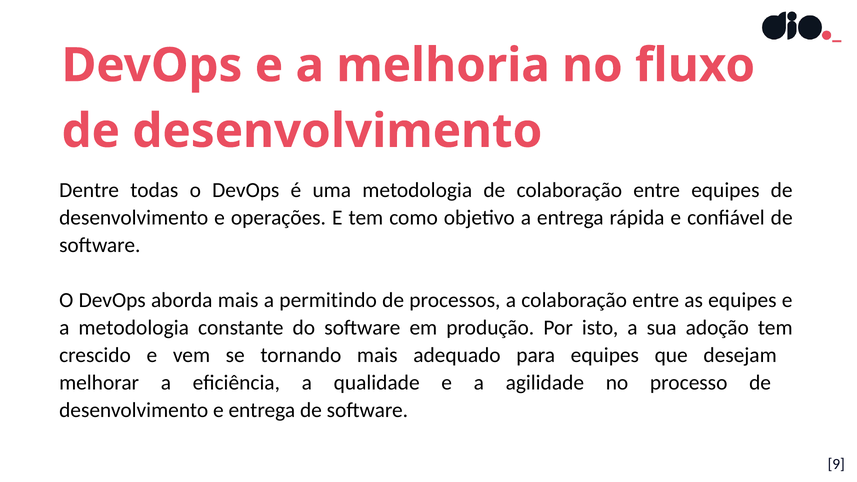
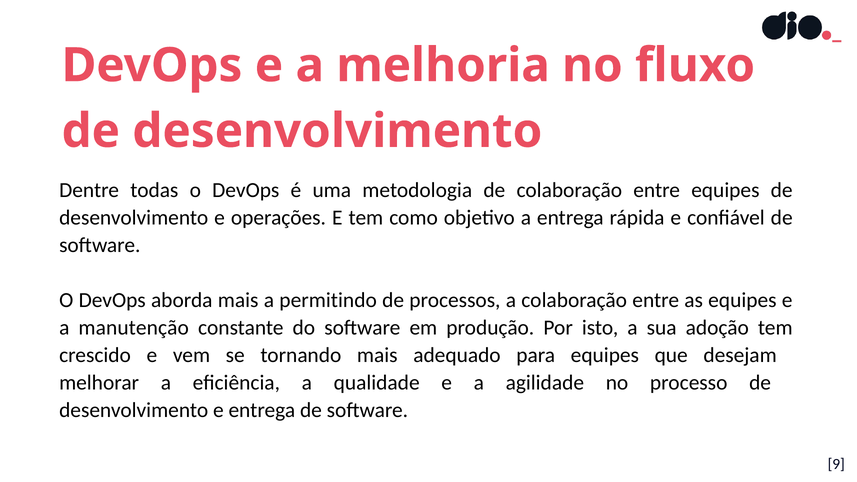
a metodologia: metodologia -> manutenção
